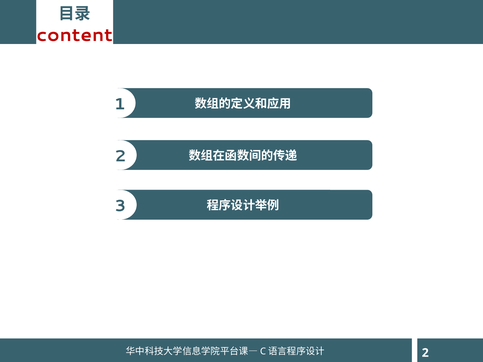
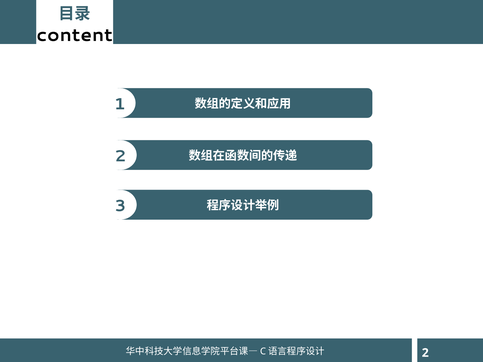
content colour: red -> black
